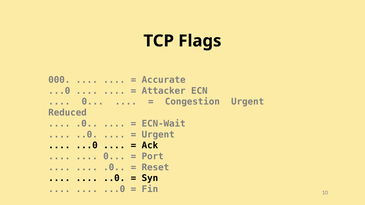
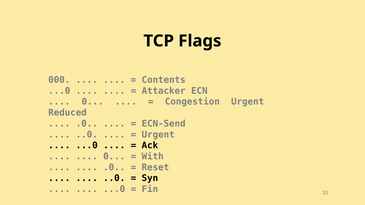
Accurate: Accurate -> Contents
ECN-Wait: ECN-Wait -> ECN-Send
Port: Port -> With
